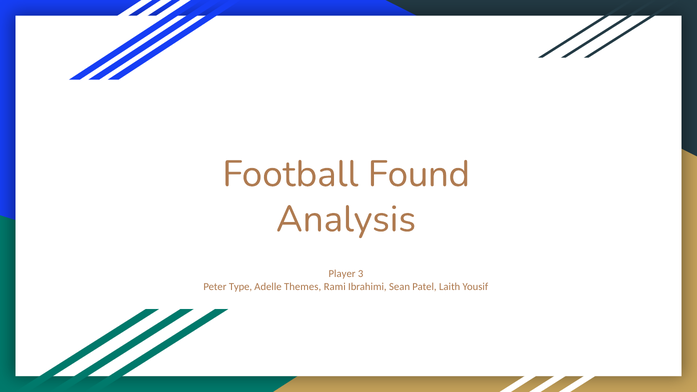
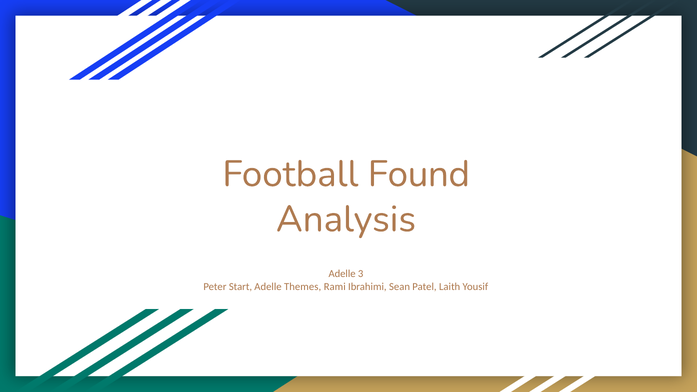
Player at (342, 274): Player -> Adelle
Type: Type -> Start
